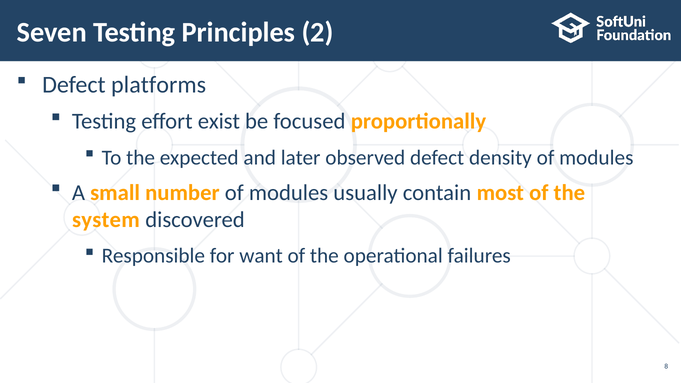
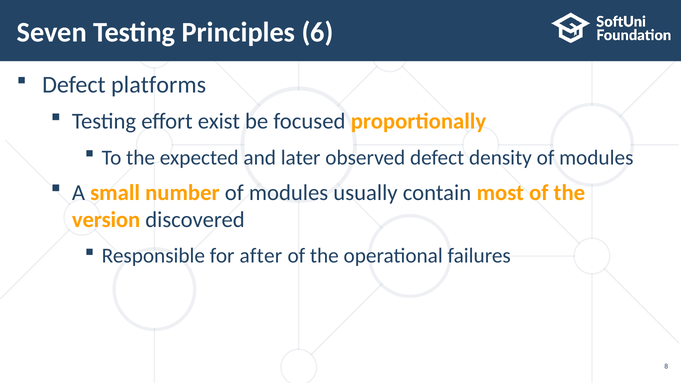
2: 2 -> 6
system: system -> version
want: want -> after
